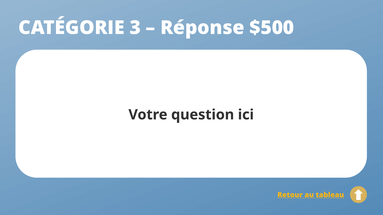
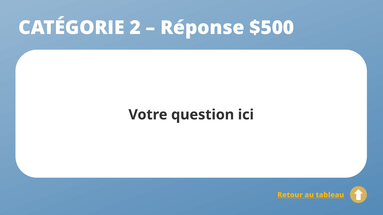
3: 3 -> 2
